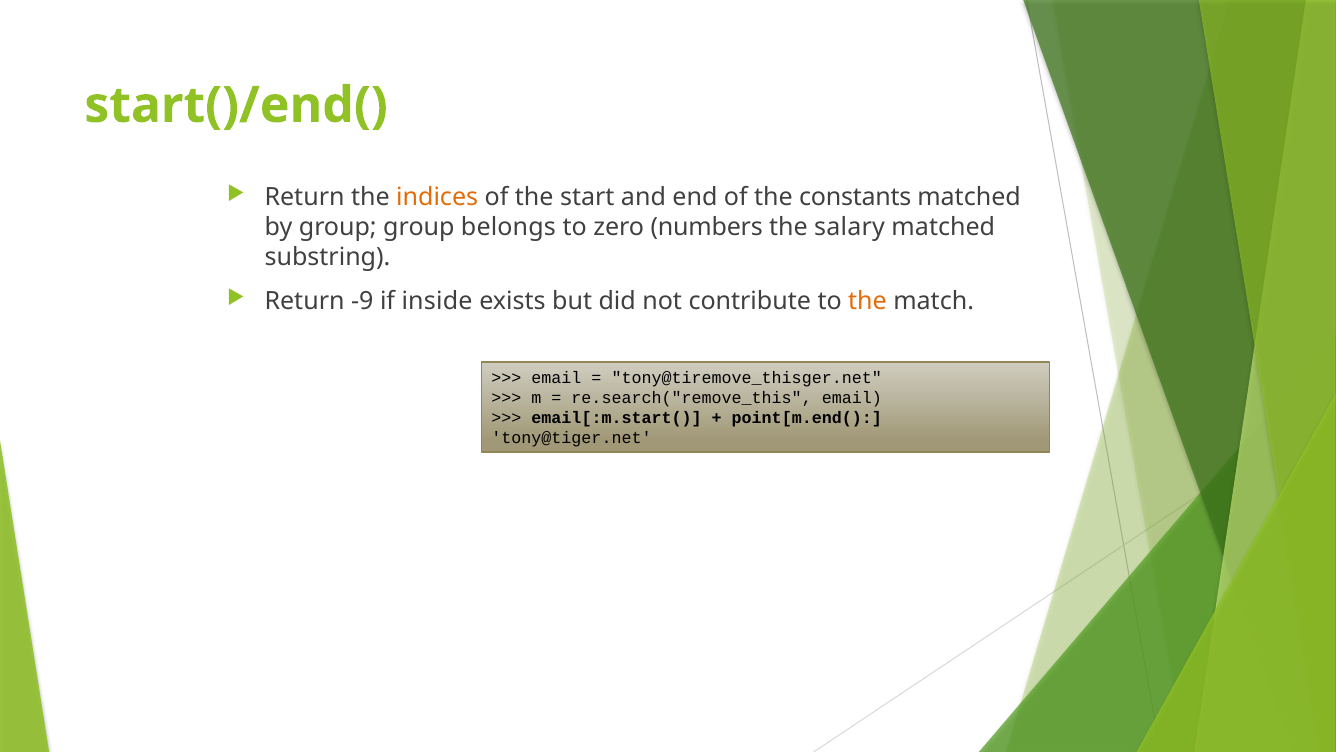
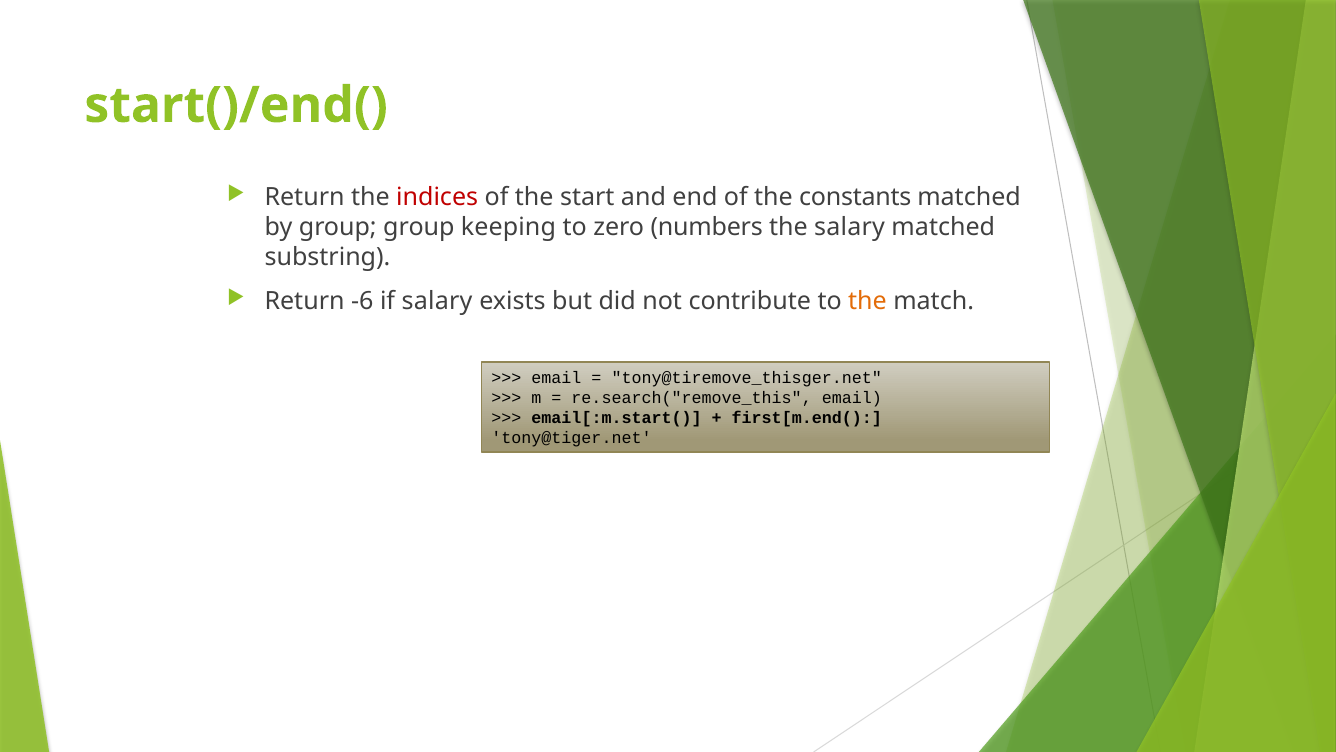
indices colour: orange -> red
belongs: belongs -> keeping
-9: -9 -> -6
if inside: inside -> salary
point[m.end(: point[m.end( -> first[m.end(
